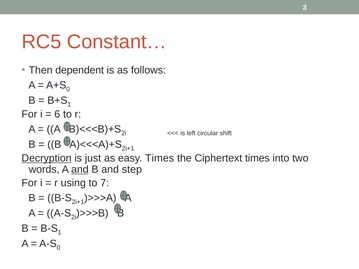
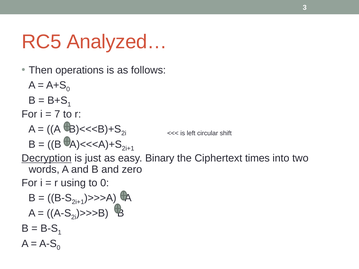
Constant…: Constant… -> Analyzed…
dependent: dependent -> operations
6: 6 -> 7
easy Times: Times -> Binary
and at (80, 170) underline: present -> none
step: step -> zero
to 7: 7 -> 0
